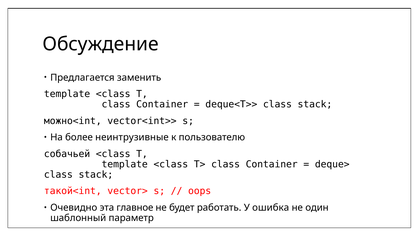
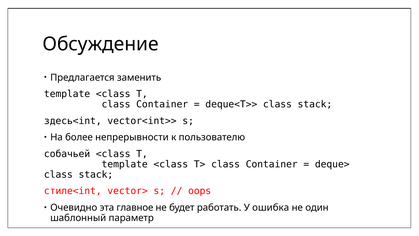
можно<int: можно<int -> здесь<int
неинтрузивные: неинтрузивные -> непрерывности
такой<int: такой<int -> стиле<int
